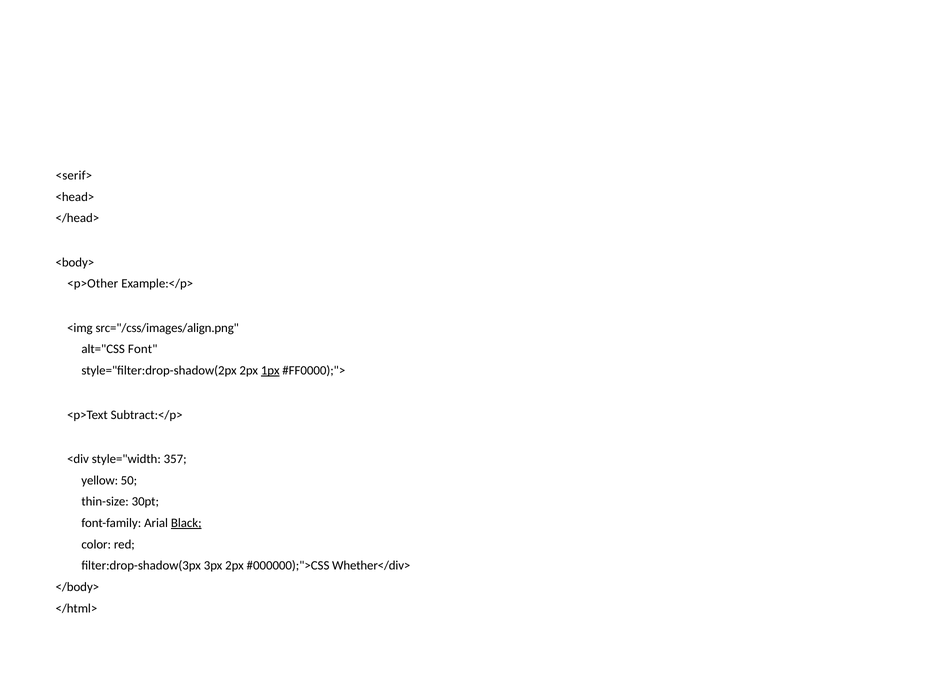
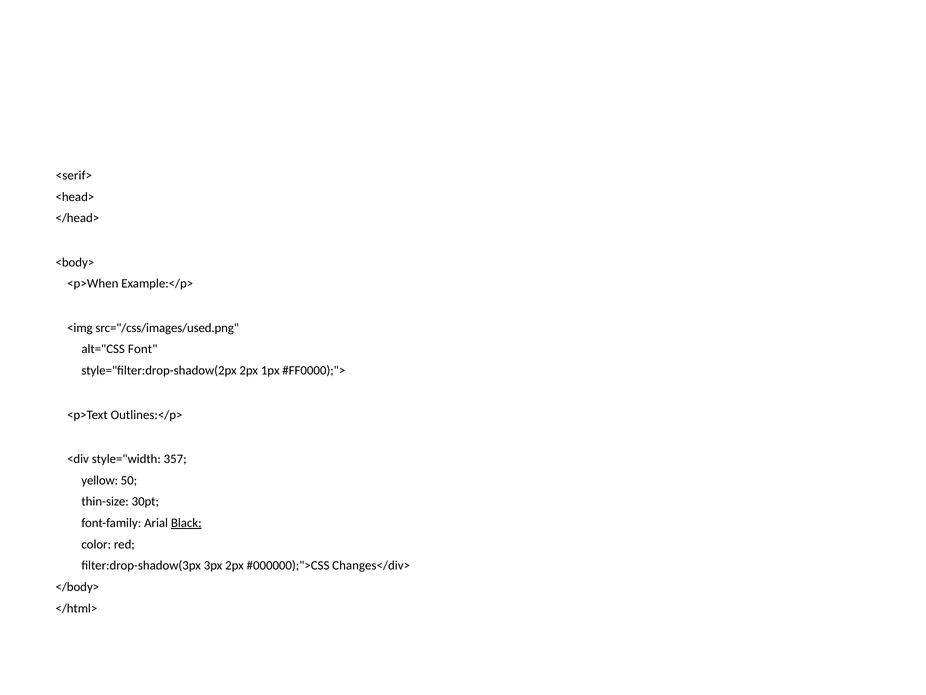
<p>Other: <p>Other -> <p>When
src="/css/images/align.png: src="/css/images/align.png -> src="/css/images/used.png
1px underline: present -> none
Subtract:</p>: Subtract:</p> -> Outlines:</p>
Whether</div>: Whether</div> -> Changes</div>
